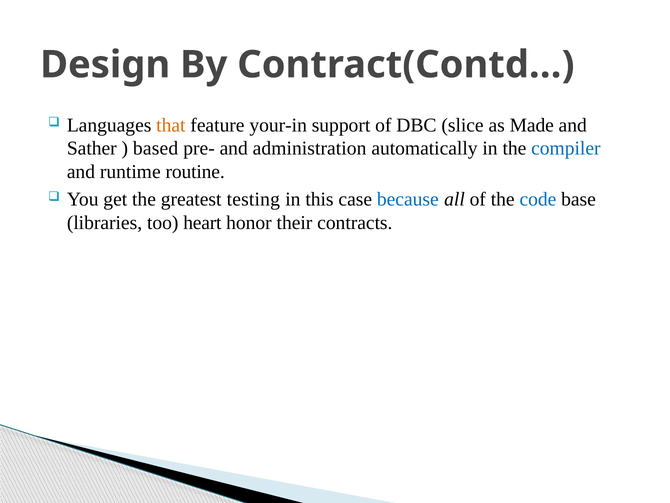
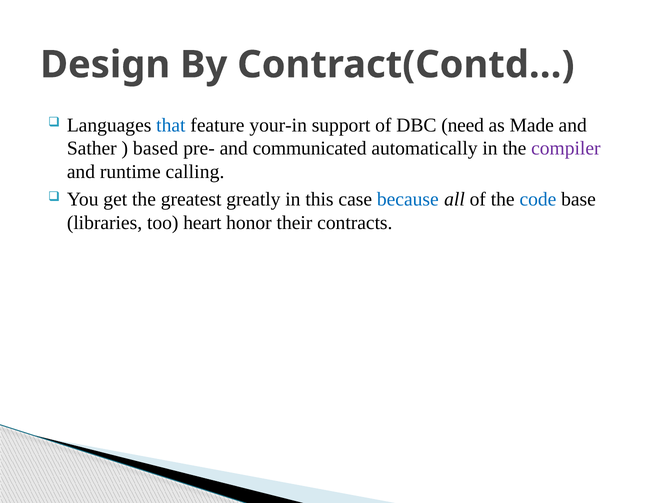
that colour: orange -> blue
slice: slice -> need
administration: administration -> communicated
compiler colour: blue -> purple
routine: routine -> calling
testing: testing -> greatly
